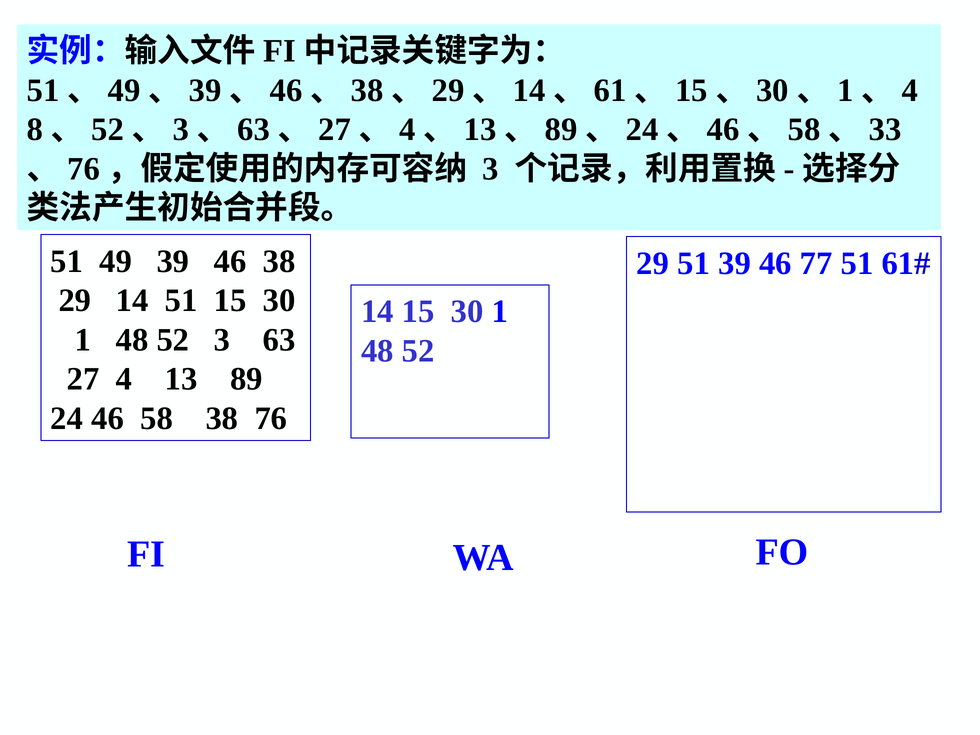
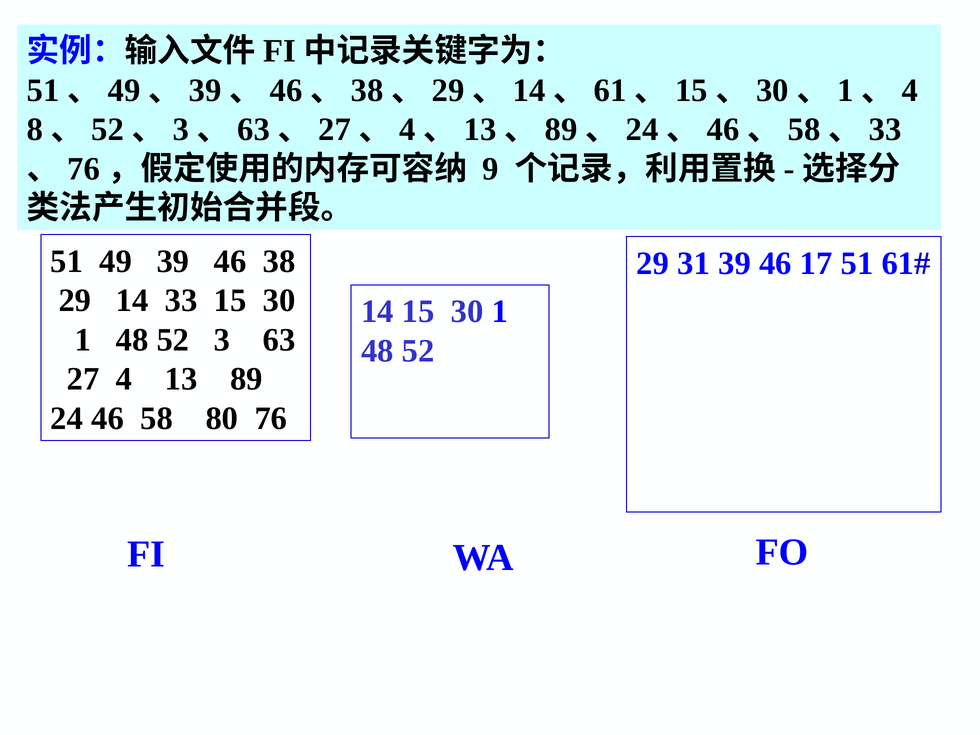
3 at (491, 169): 3 -> 9
29 51: 51 -> 31
77: 77 -> 17
14 51: 51 -> 33
58 38: 38 -> 80
